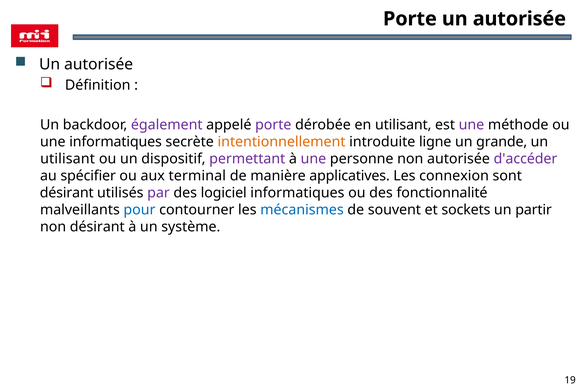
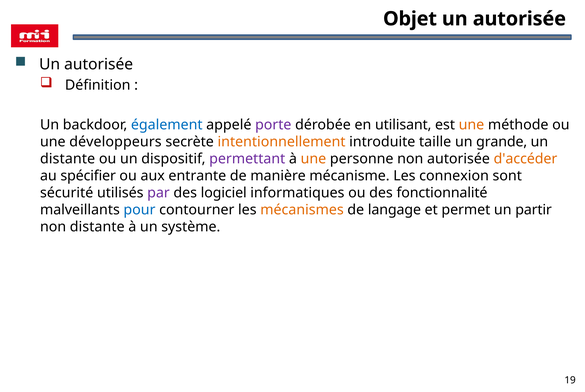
Porte at (410, 19): Porte -> Objet
également colour: purple -> blue
une at (471, 125) colour: purple -> orange
une informatiques: informatiques -> développeurs
ligne: ligne -> taille
utilisant at (68, 159): utilisant -> distante
une at (313, 159) colour: purple -> orange
d'accéder colour: purple -> orange
terminal: terminal -> entrante
applicatives: applicatives -> mécanisme
désirant at (67, 193): désirant -> sécurité
mécanismes colour: blue -> orange
souvent: souvent -> langage
sockets: sockets -> permet
non désirant: désirant -> distante
